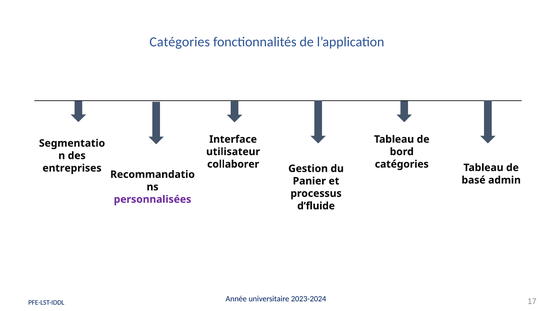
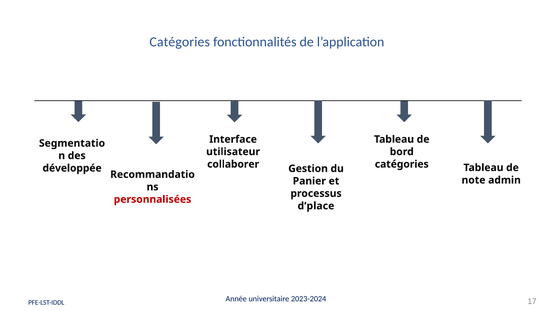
entreprises: entreprises -> développée
basé: basé -> note
personnalisées colour: purple -> red
d’fluide: d’fluide -> d’place
